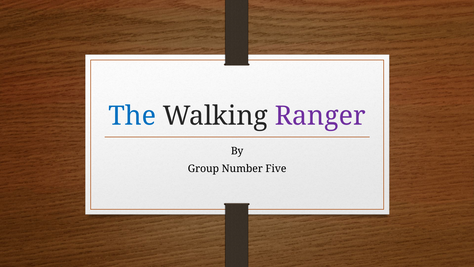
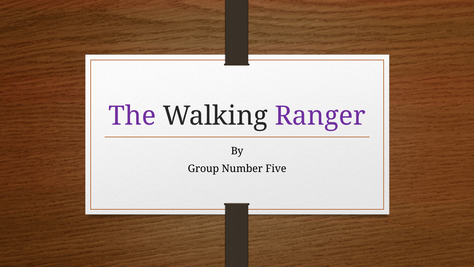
The colour: blue -> purple
